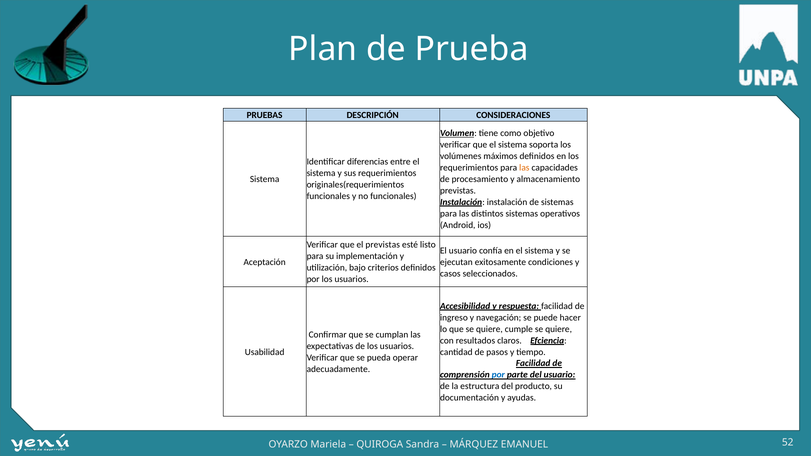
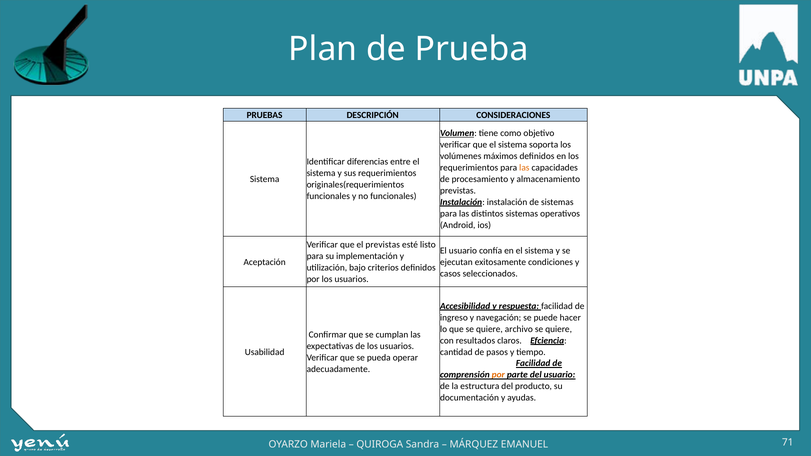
cumple: cumple -> archivo
por at (498, 375) colour: blue -> orange
52: 52 -> 71
